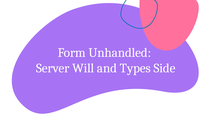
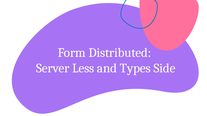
Unhandled: Unhandled -> Distributed
Will: Will -> Less
